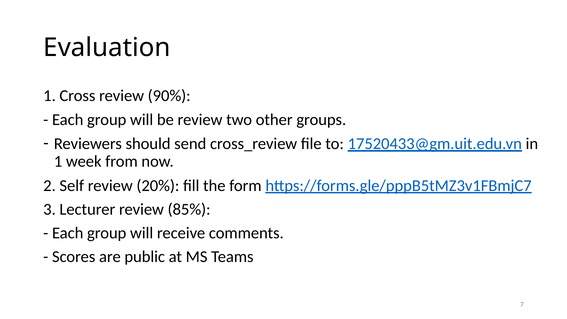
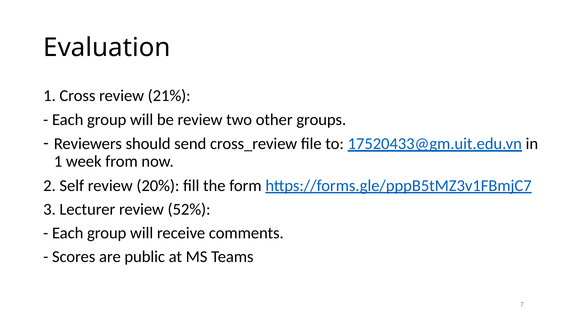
90%: 90% -> 21%
85%: 85% -> 52%
